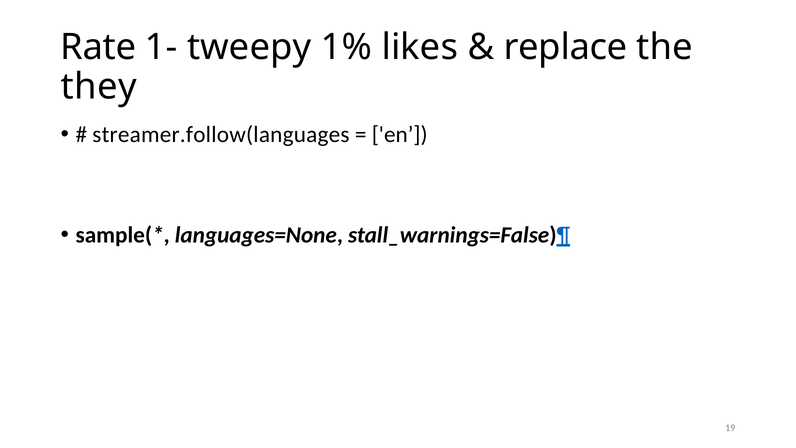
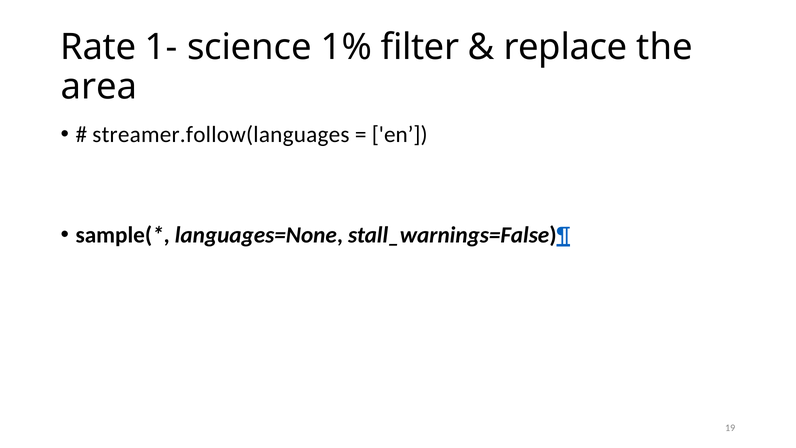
tweepy: tweepy -> science
likes: likes -> filter
they: they -> area
